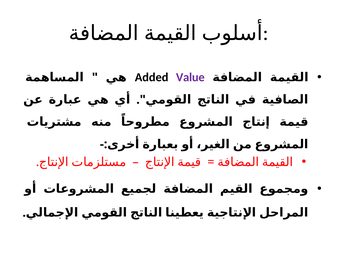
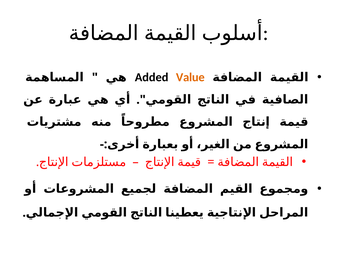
Value colour: purple -> orange
